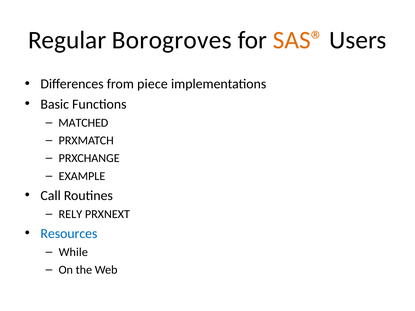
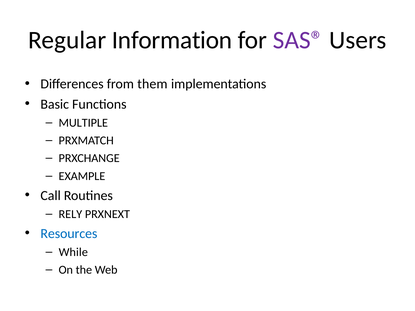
Borogroves: Borogroves -> Information
SAS® colour: orange -> purple
piece: piece -> them
MATCHED: MATCHED -> MULTIPLE
